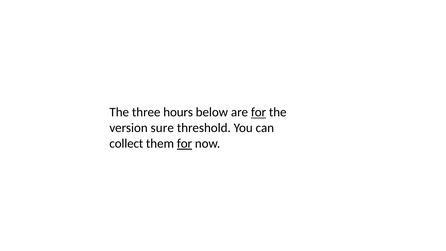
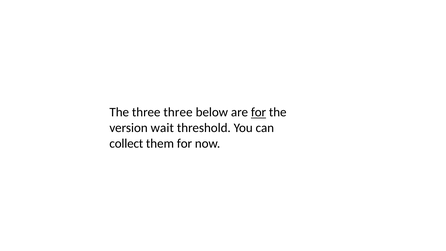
three hours: hours -> three
sure: sure -> wait
for at (184, 144) underline: present -> none
